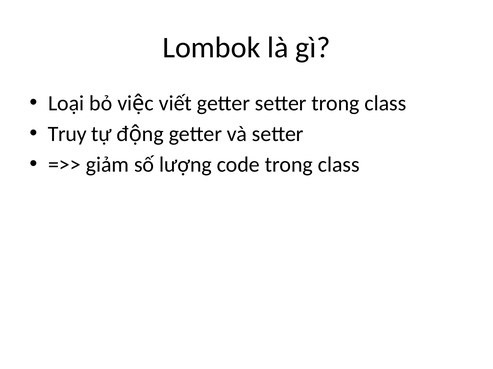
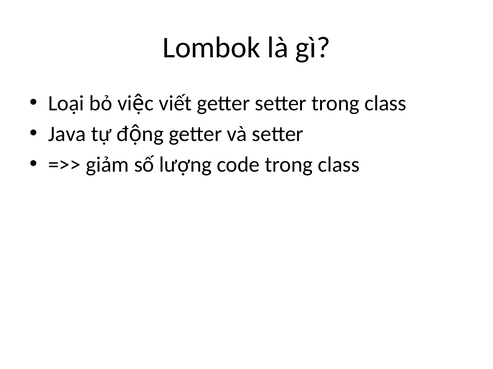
Truy: Truy -> Java
